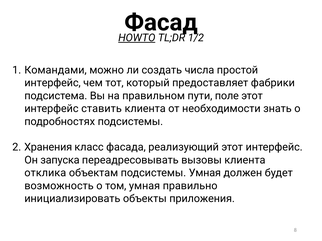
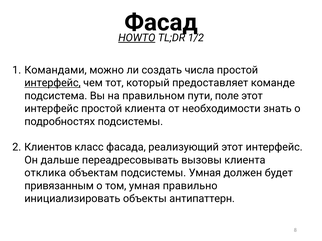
интерфейс at (52, 83) underline: none -> present
фабрики: фабрики -> команде
интерфейс ставить: ставить -> простой
Хранения: Хранения -> Клиентов
запуска: запуска -> дальше
возможность: возможность -> привязанным
приложения: приложения -> антипаттерн
